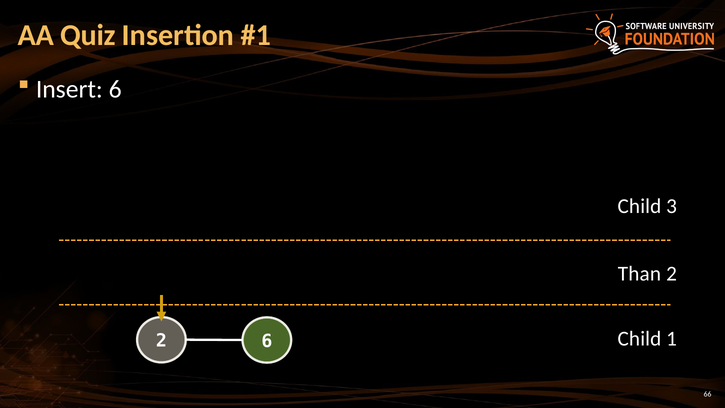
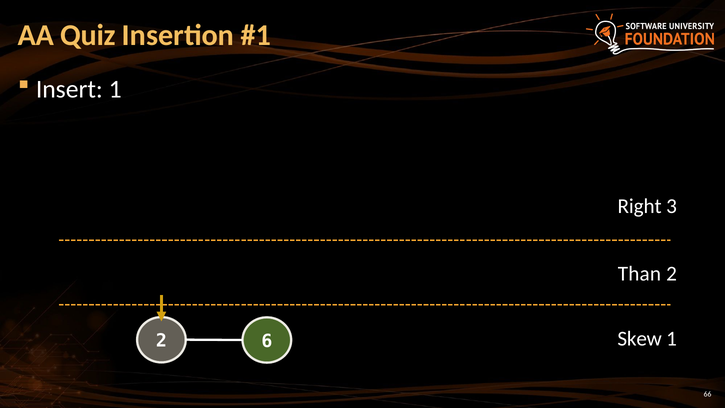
Insert 6: 6 -> 1
Child at (639, 206): Child -> Right
Child at (639, 339): Child -> Skew
